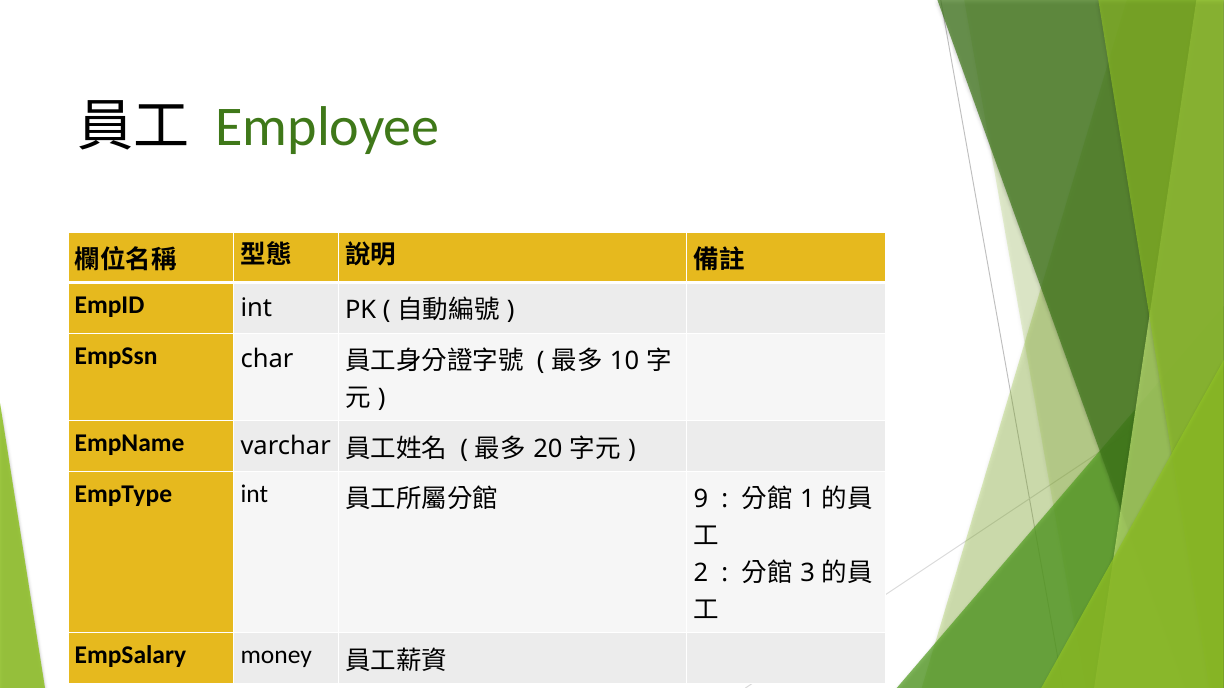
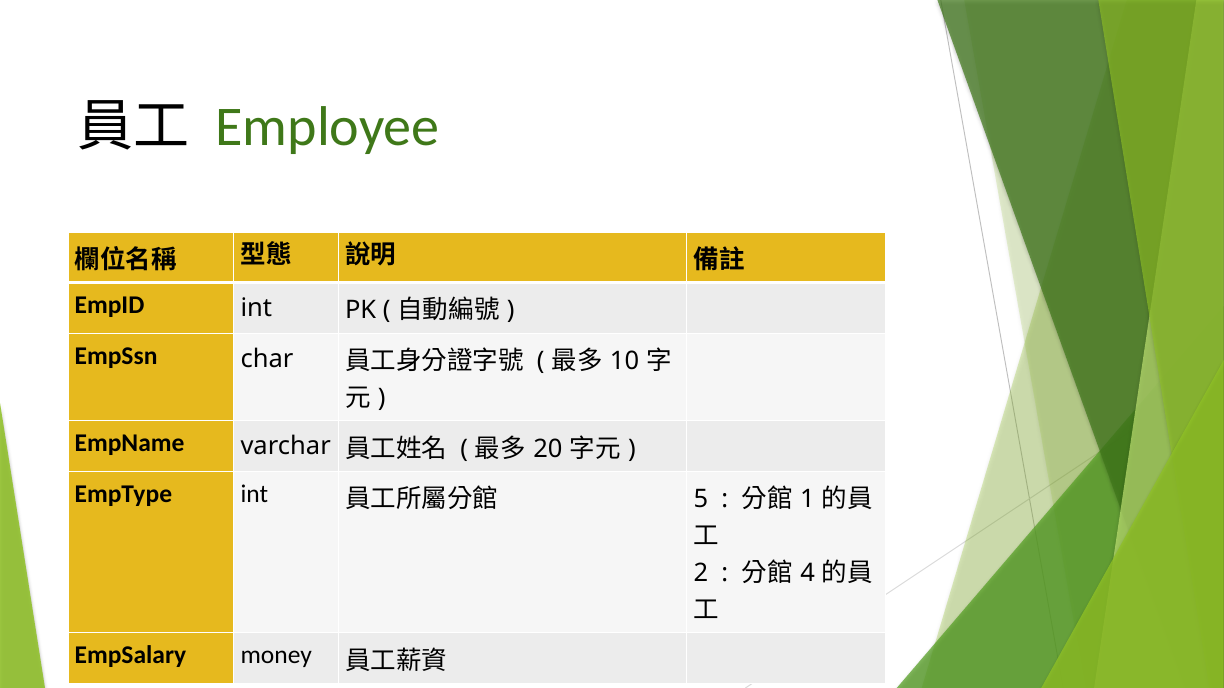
9: 9 -> 5
3: 3 -> 4
